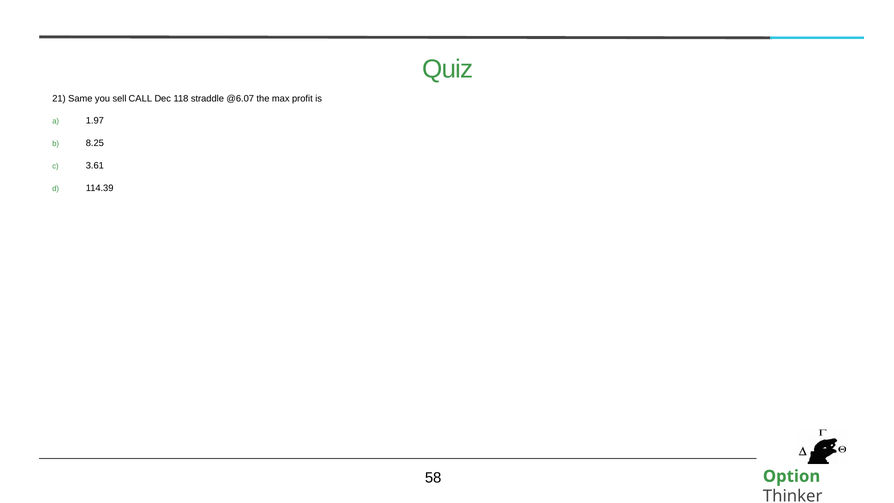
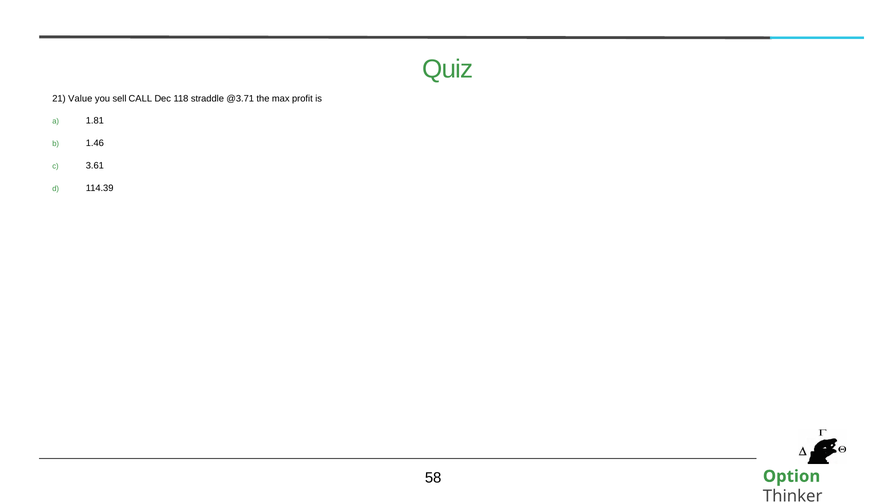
Same: Same -> Value
@6.07: @6.07 -> @3.71
1.97: 1.97 -> 1.81
8.25: 8.25 -> 1.46
